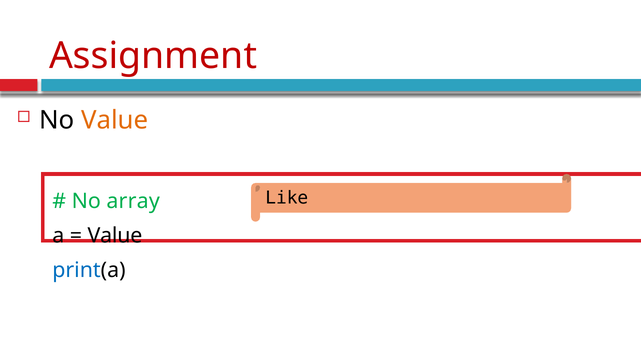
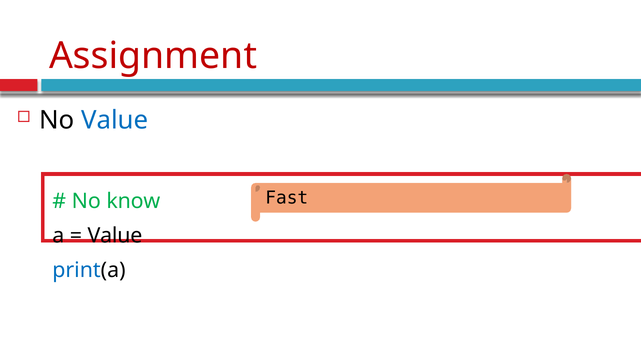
Value at (115, 121) colour: orange -> blue
Like: Like -> Fast
array: array -> know
